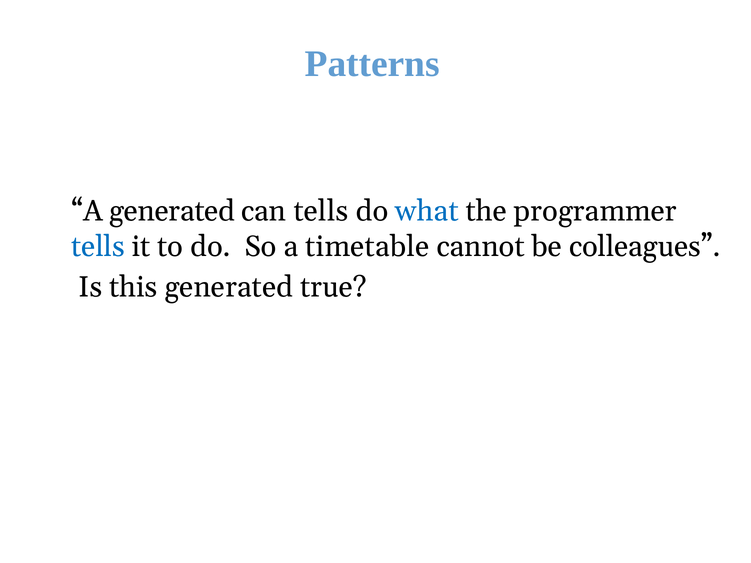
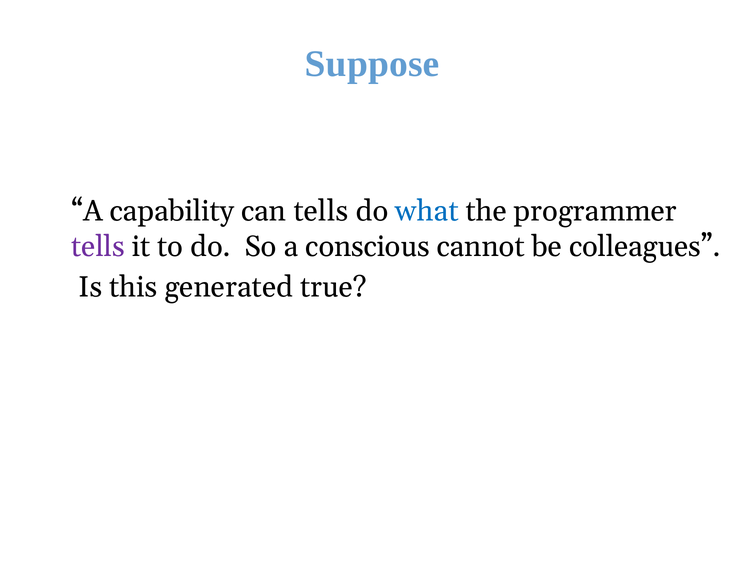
Patterns: Patterns -> Suppose
A generated: generated -> capability
tells at (98, 246) colour: blue -> purple
timetable: timetable -> conscious
